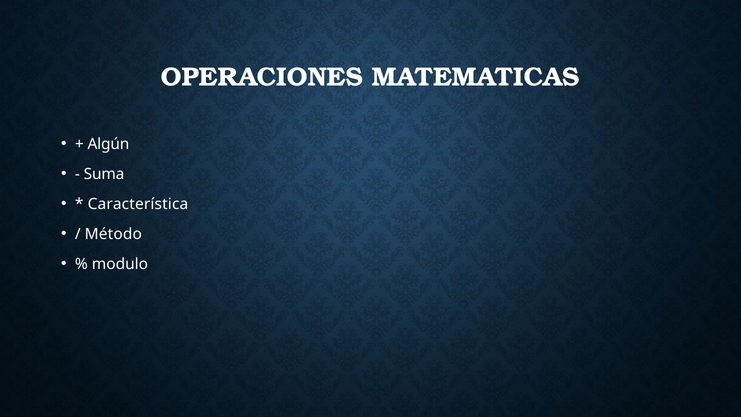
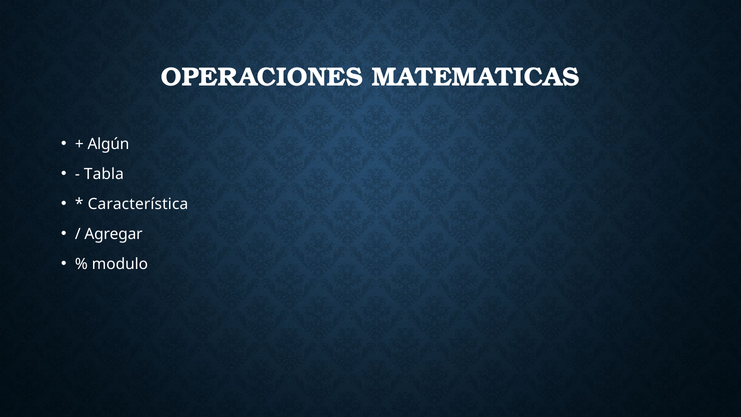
Suma: Suma -> Tabla
Método: Método -> Agregar
